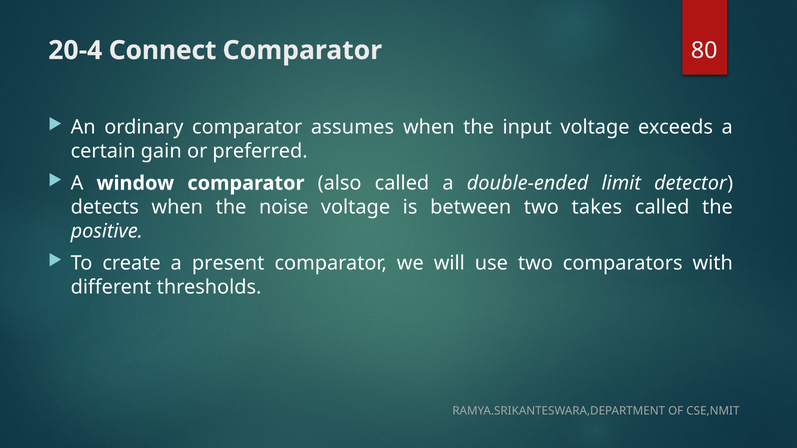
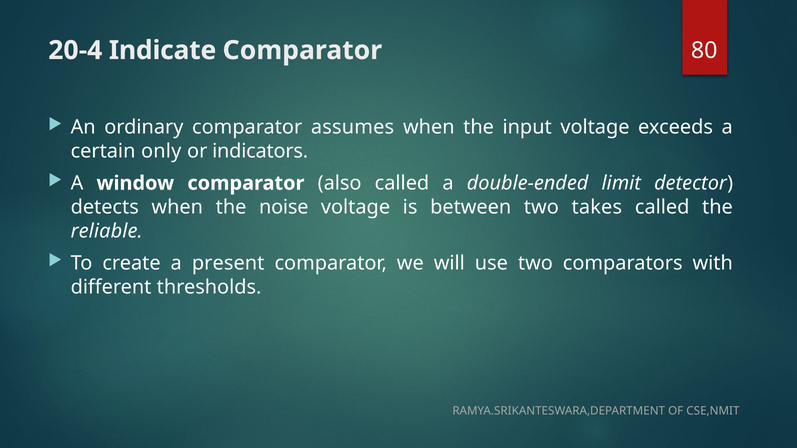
Connect: Connect -> Indicate
gain: gain -> only
preferred: preferred -> indicators
positive: positive -> reliable
